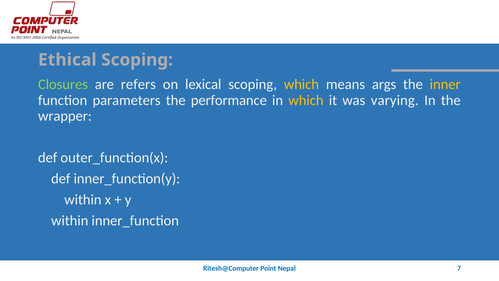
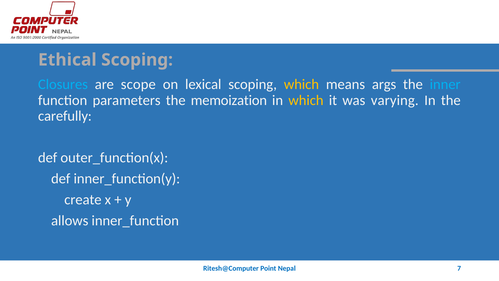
Closures colour: light green -> light blue
refers: refers -> scope
inner colour: yellow -> light blue
performance: performance -> memoization
wrapper: wrapper -> carefully
within at (83, 199): within -> create
within at (70, 220): within -> allows
